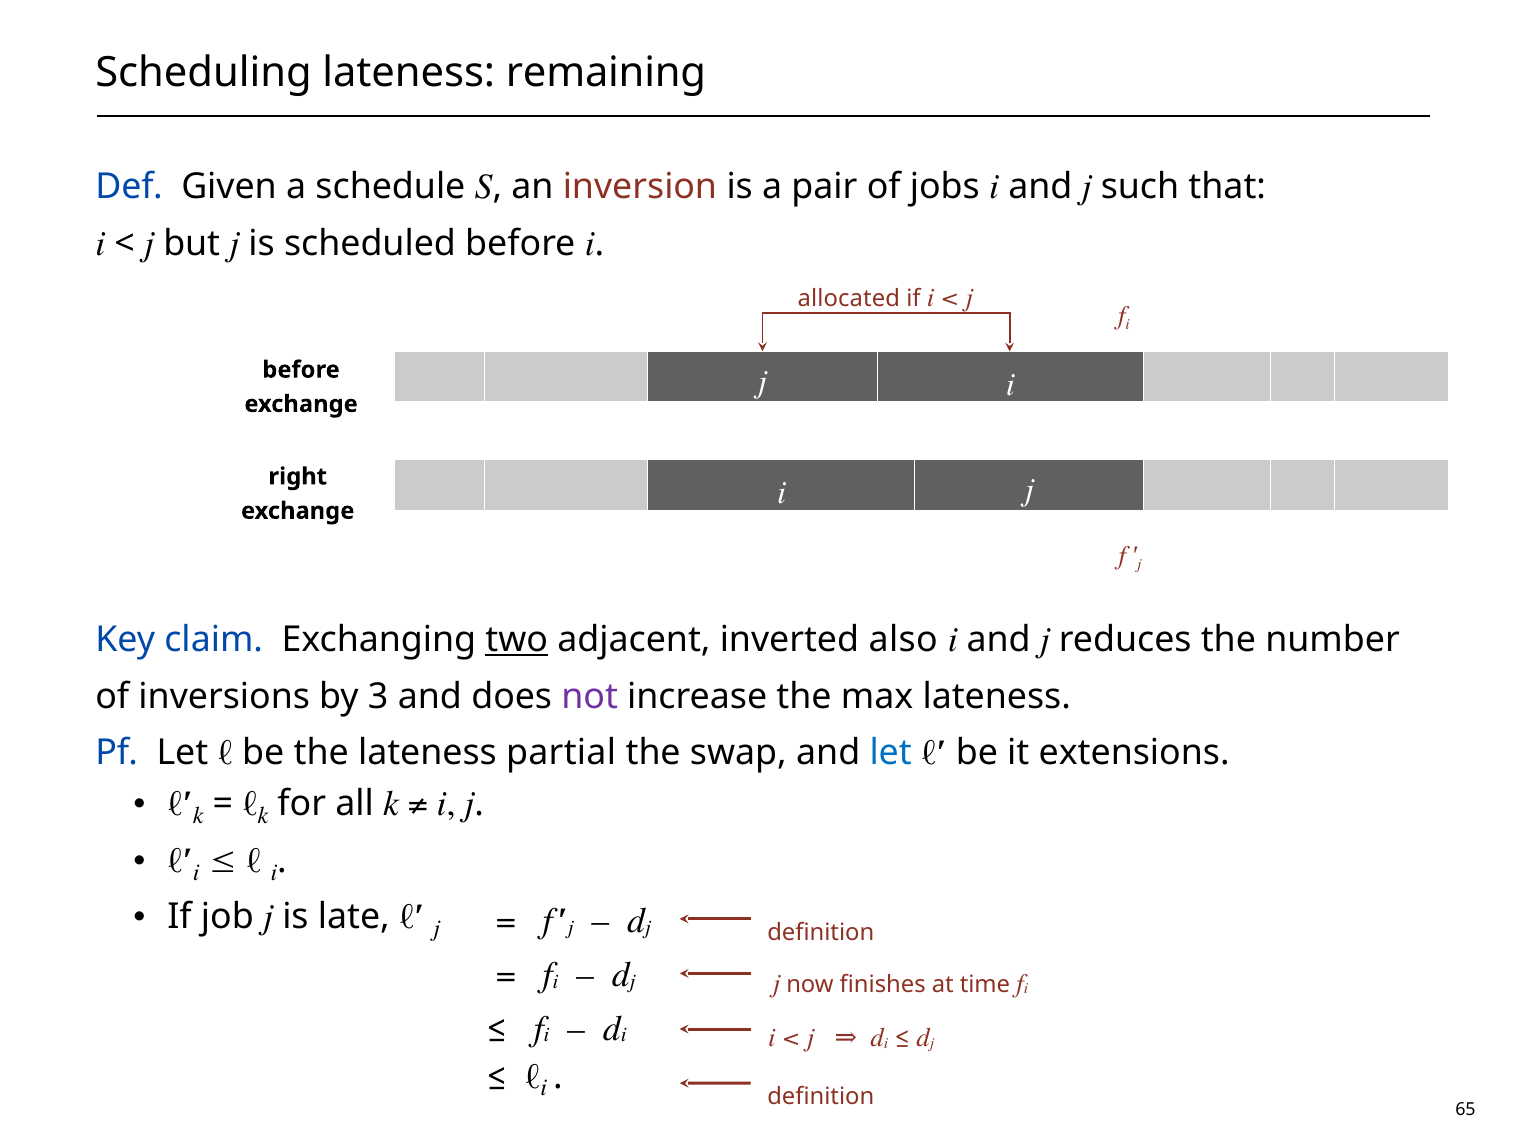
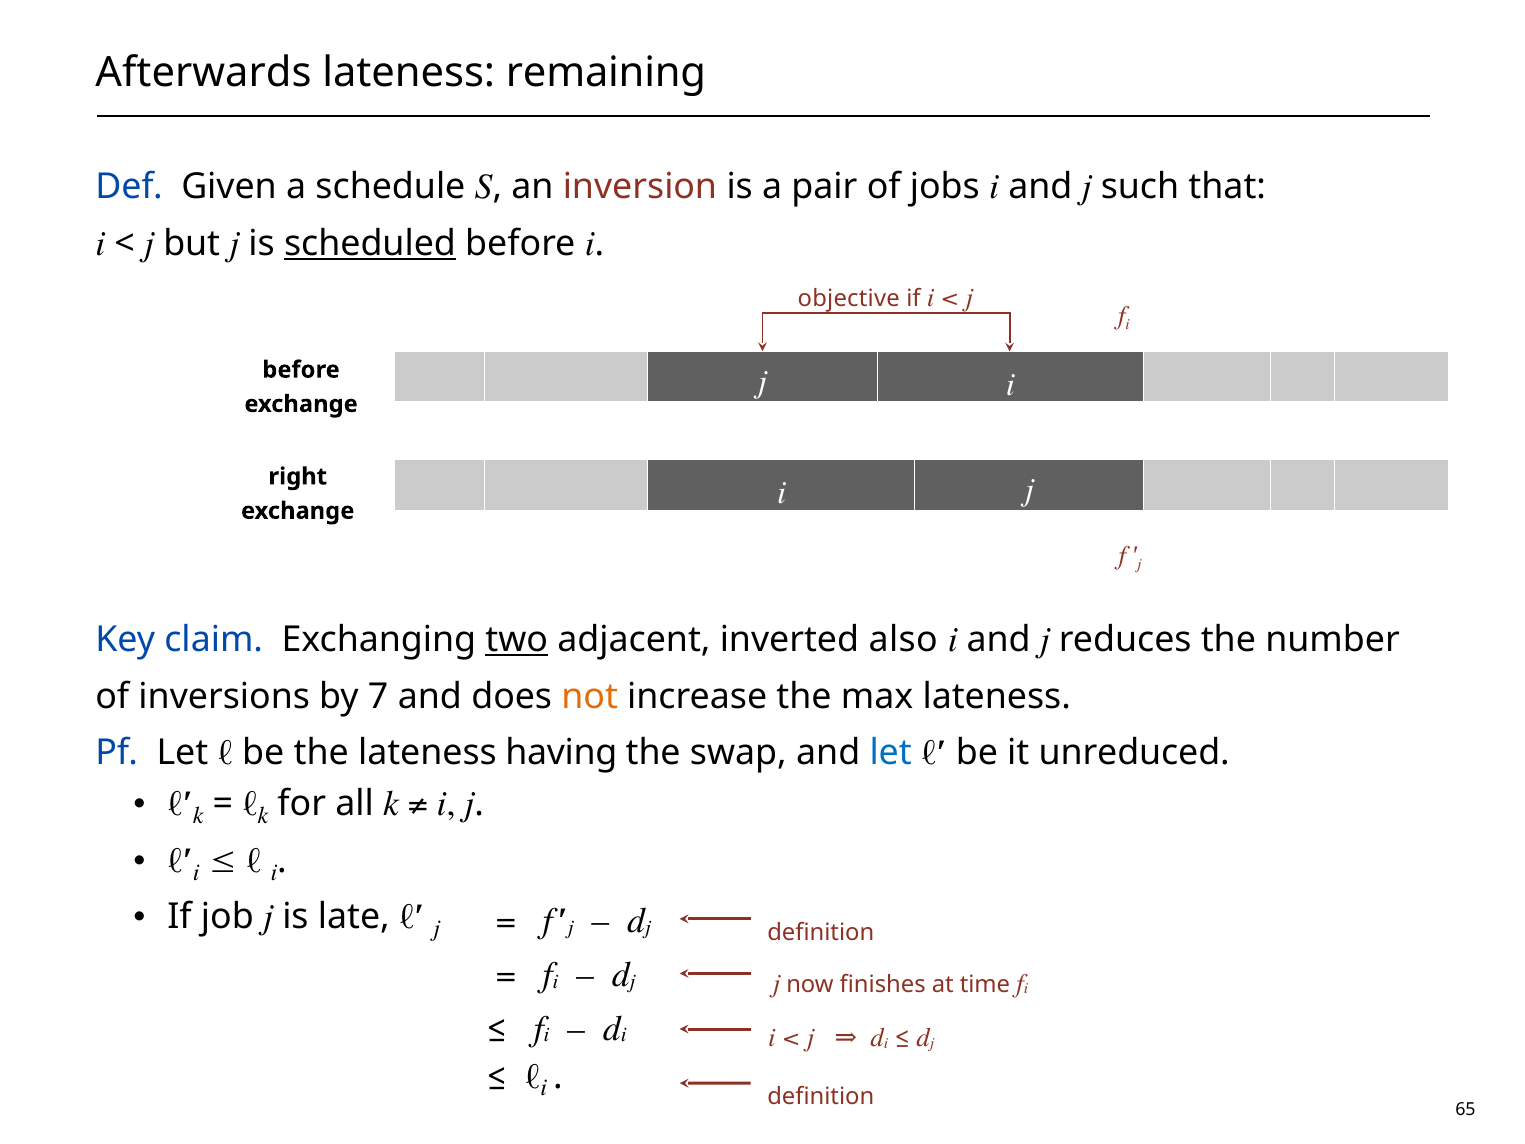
Scheduling: Scheduling -> Afterwards
scheduled underline: none -> present
allocated: allocated -> objective
3: 3 -> 7
not colour: purple -> orange
partial: partial -> having
extensions: extensions -> unreduced
